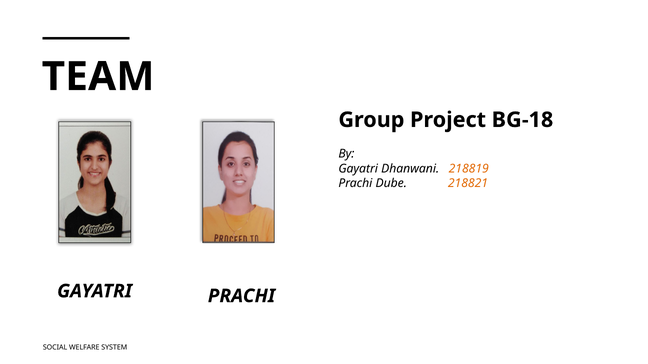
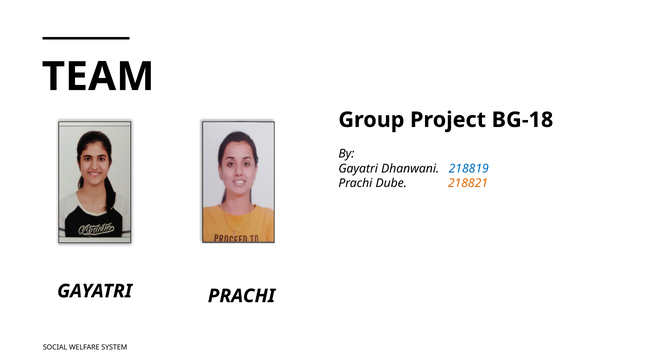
218819 colour: orange -> blue
